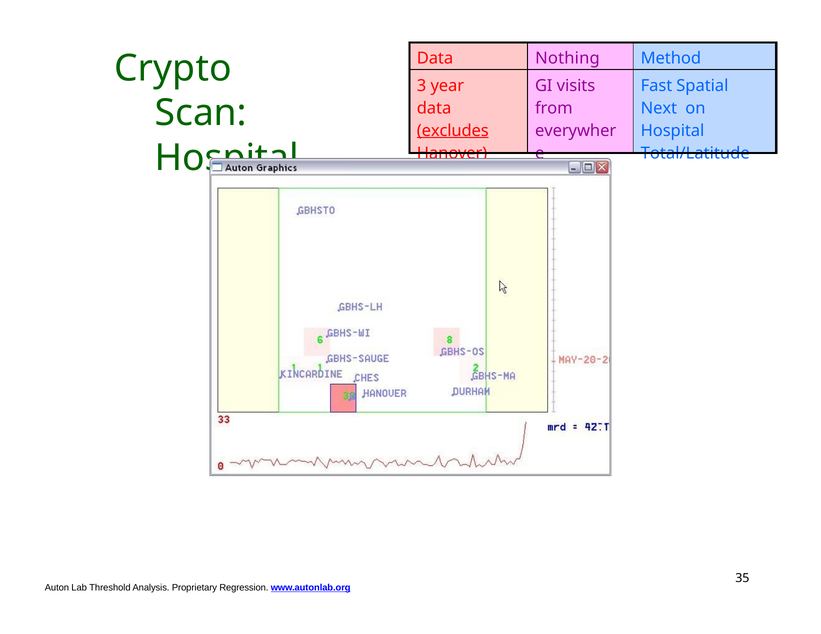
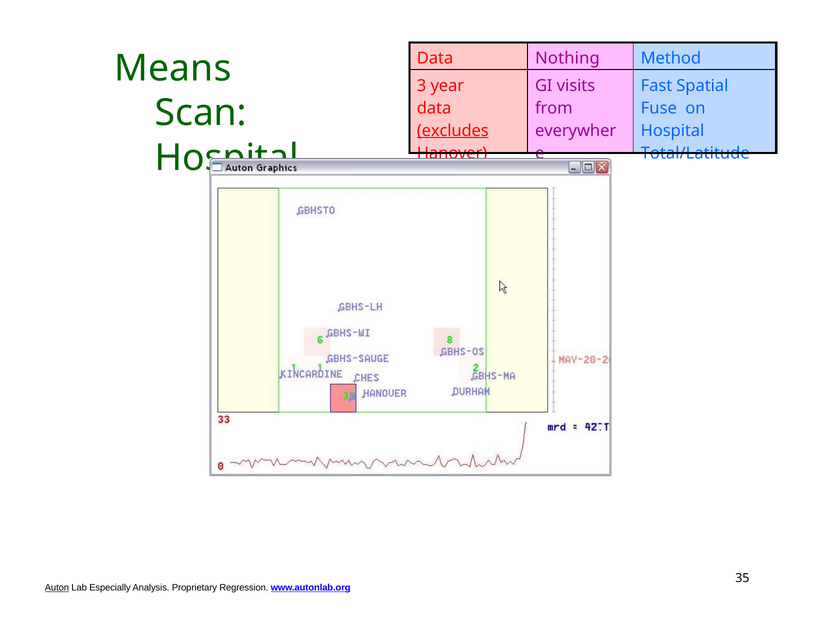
Crypto: Crypto -> Means
Next: Next -> Fuse
Auton underline: none -> present
Threshold: Threshold -> Especially
